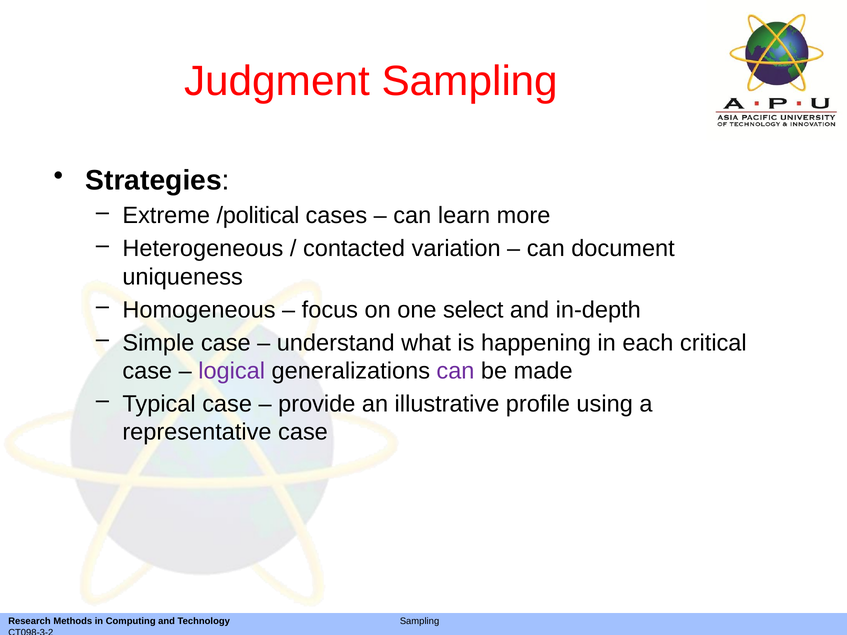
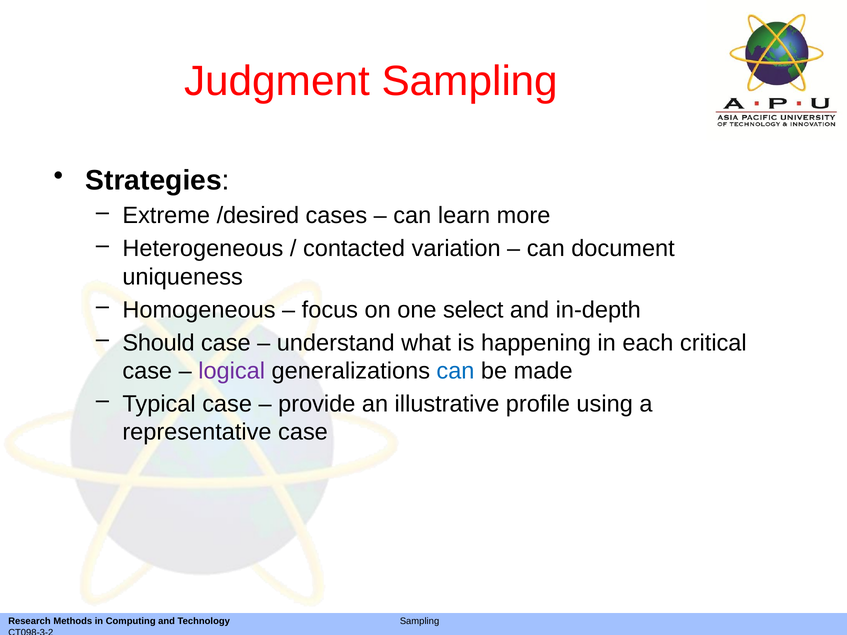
/political: /political -> /desired
Simple: Simple -> Should
can at (455, 371) colour: purple -> blue
